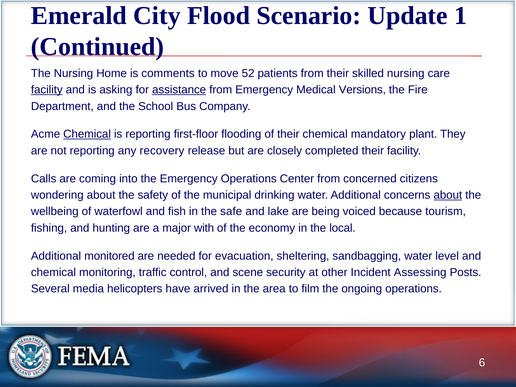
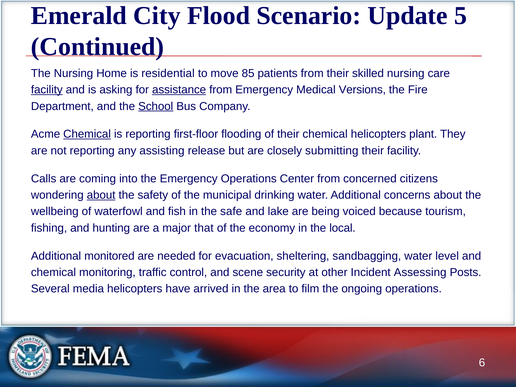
1: 1 -> 5
comments: comments -> residential
52: 52 -> 85
School underline: none -> present
chemical mandatory: mandatory -> helicopters
recovery: recovery -> assisting
completed: completed -> submitting
about at (101, 195) underline: none -> present
about at (448, 195) underline: present -> none
with: with -> that
